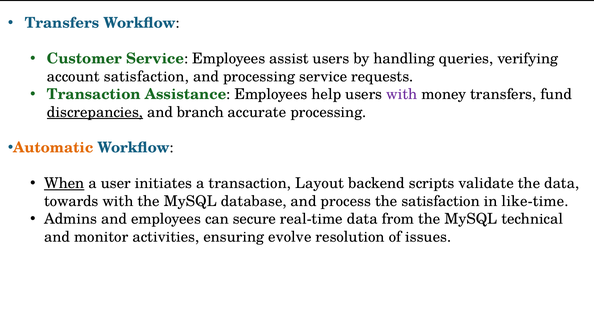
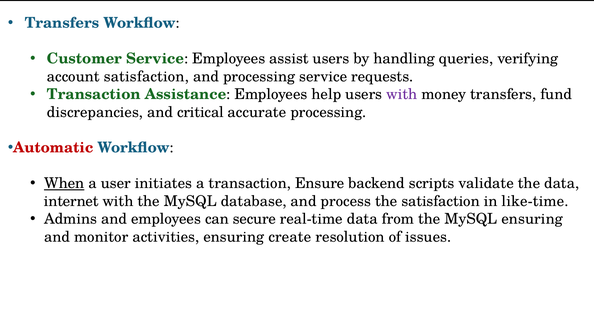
discrepancies underline: present -> none
branch: branch -> critical
Automatic colour: orange -> red
Layout: Layout -> Ensure
towards: towards -> internet
MySQL technical: technical -> ensuring
evolve: evolve -> create
